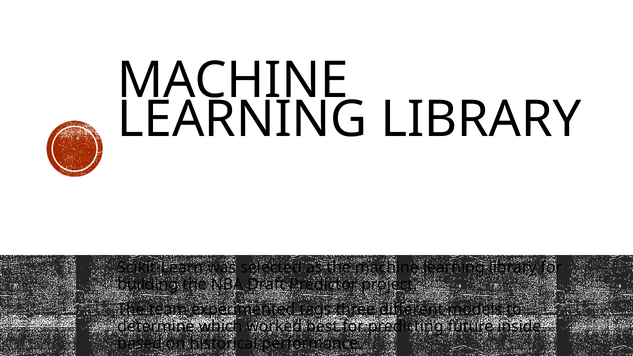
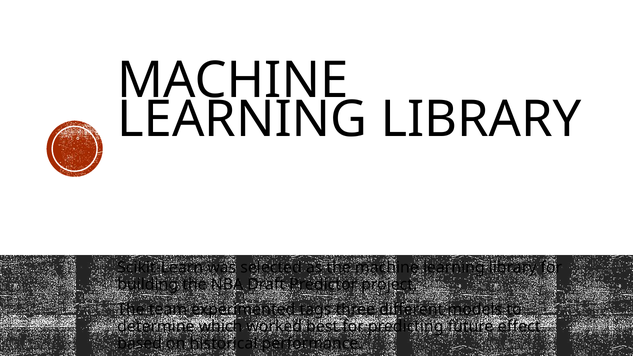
inside: inside -> effect
